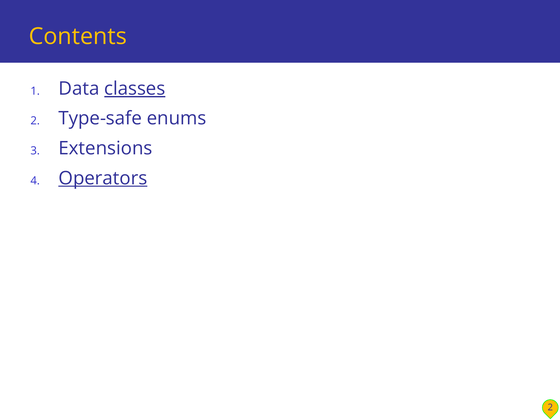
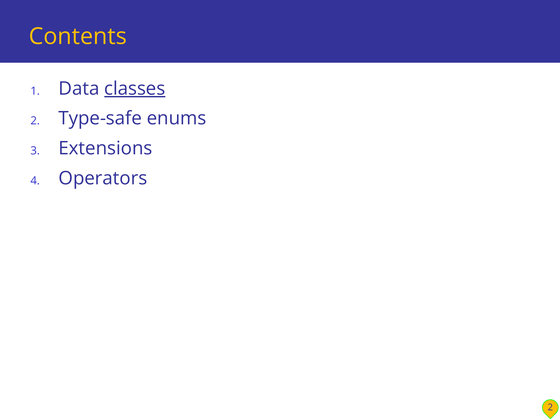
Operators underline: present -> none
